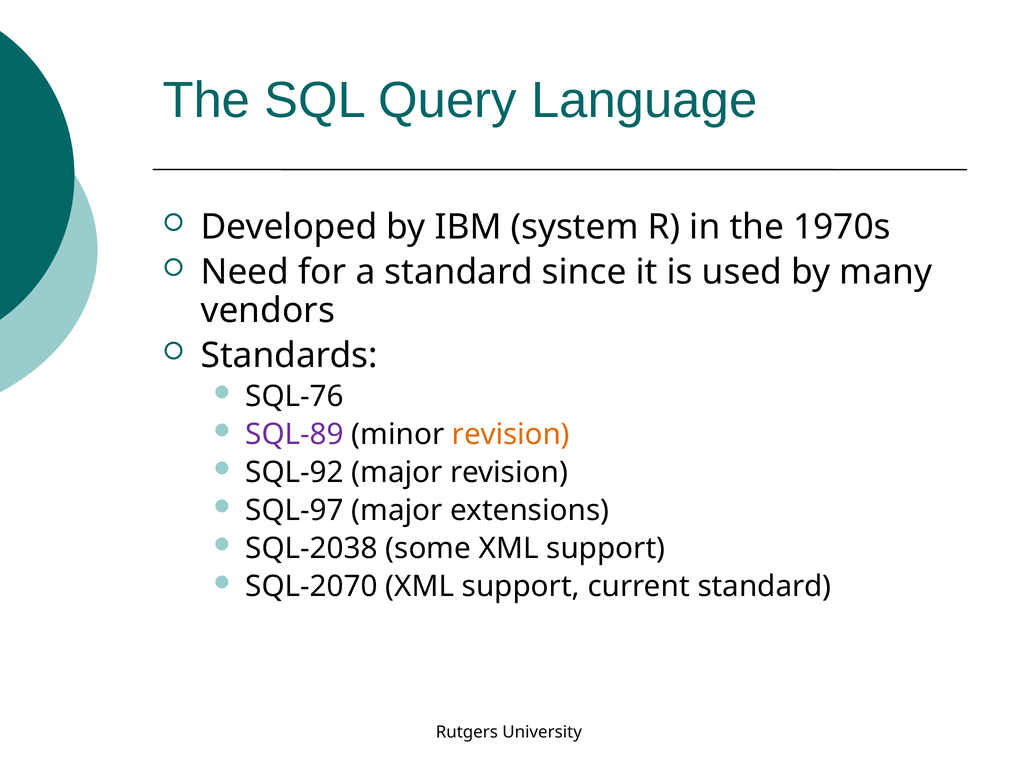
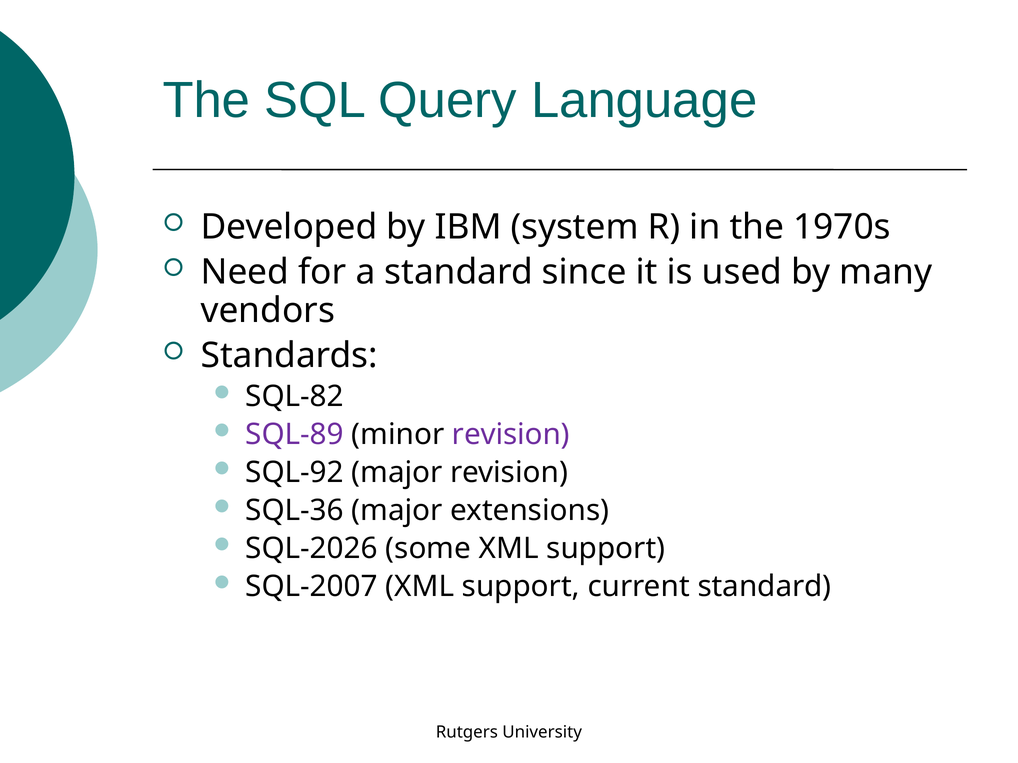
SQL-76: SQL-76 -> SQL-82
revision at (511, 435) colour: orange -> purple
SQL-97: SQL-97 -> SQL-36
SQL-2038: SQL-2038 -> SQL-2026
SQL-2070: SQL-2070 -> SQL-2007
